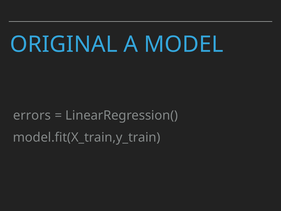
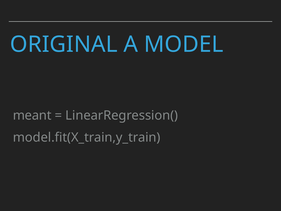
errors: errors -> meant
